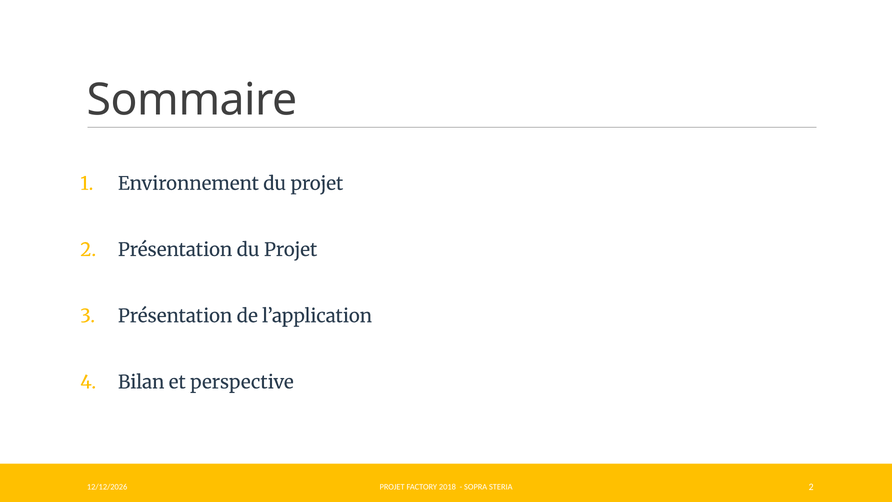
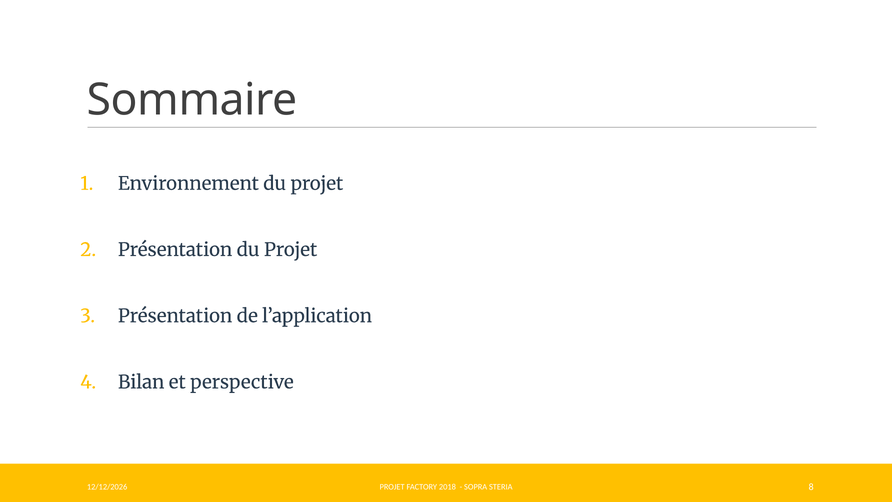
STERIA 2: 2 -> 8
